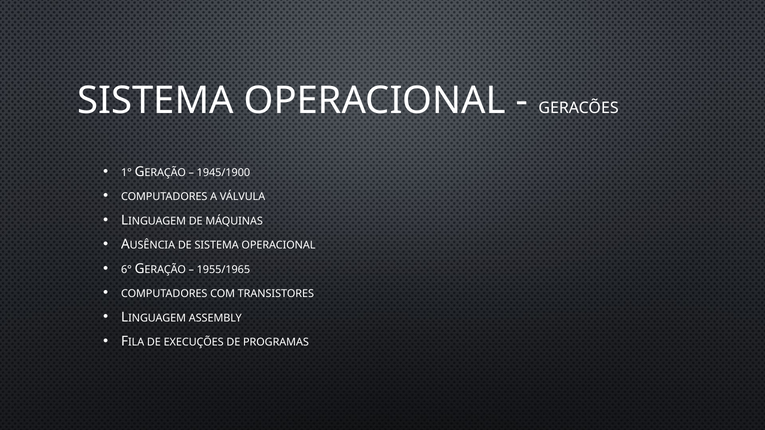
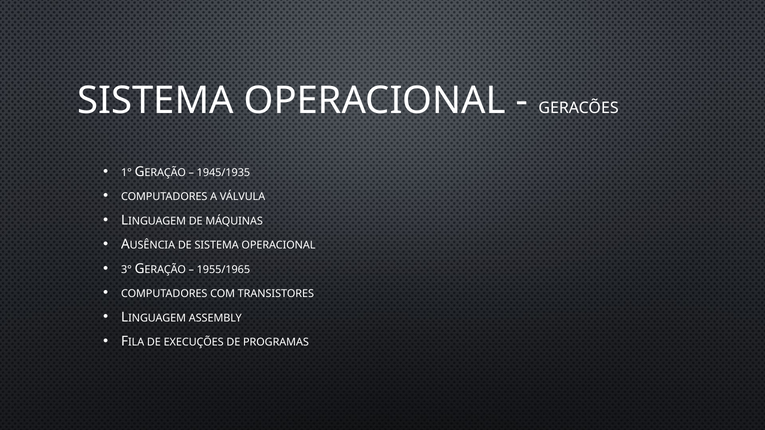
1945/1900: 1945/1900 -> 1945/1935
6°: 6° -> 3°
